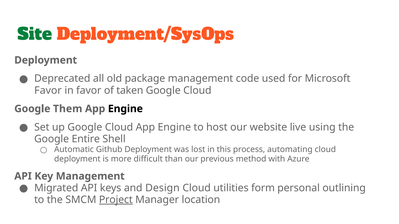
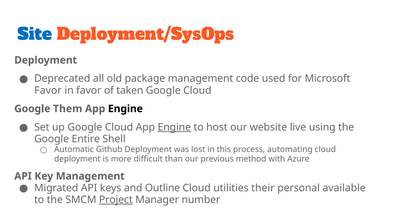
Site colour: green -> blue
Engine at (174, 127) underline: none -> present
Design: Design -> Outline
form: form -> their
outlining: outlining -> available
location: location -> number
